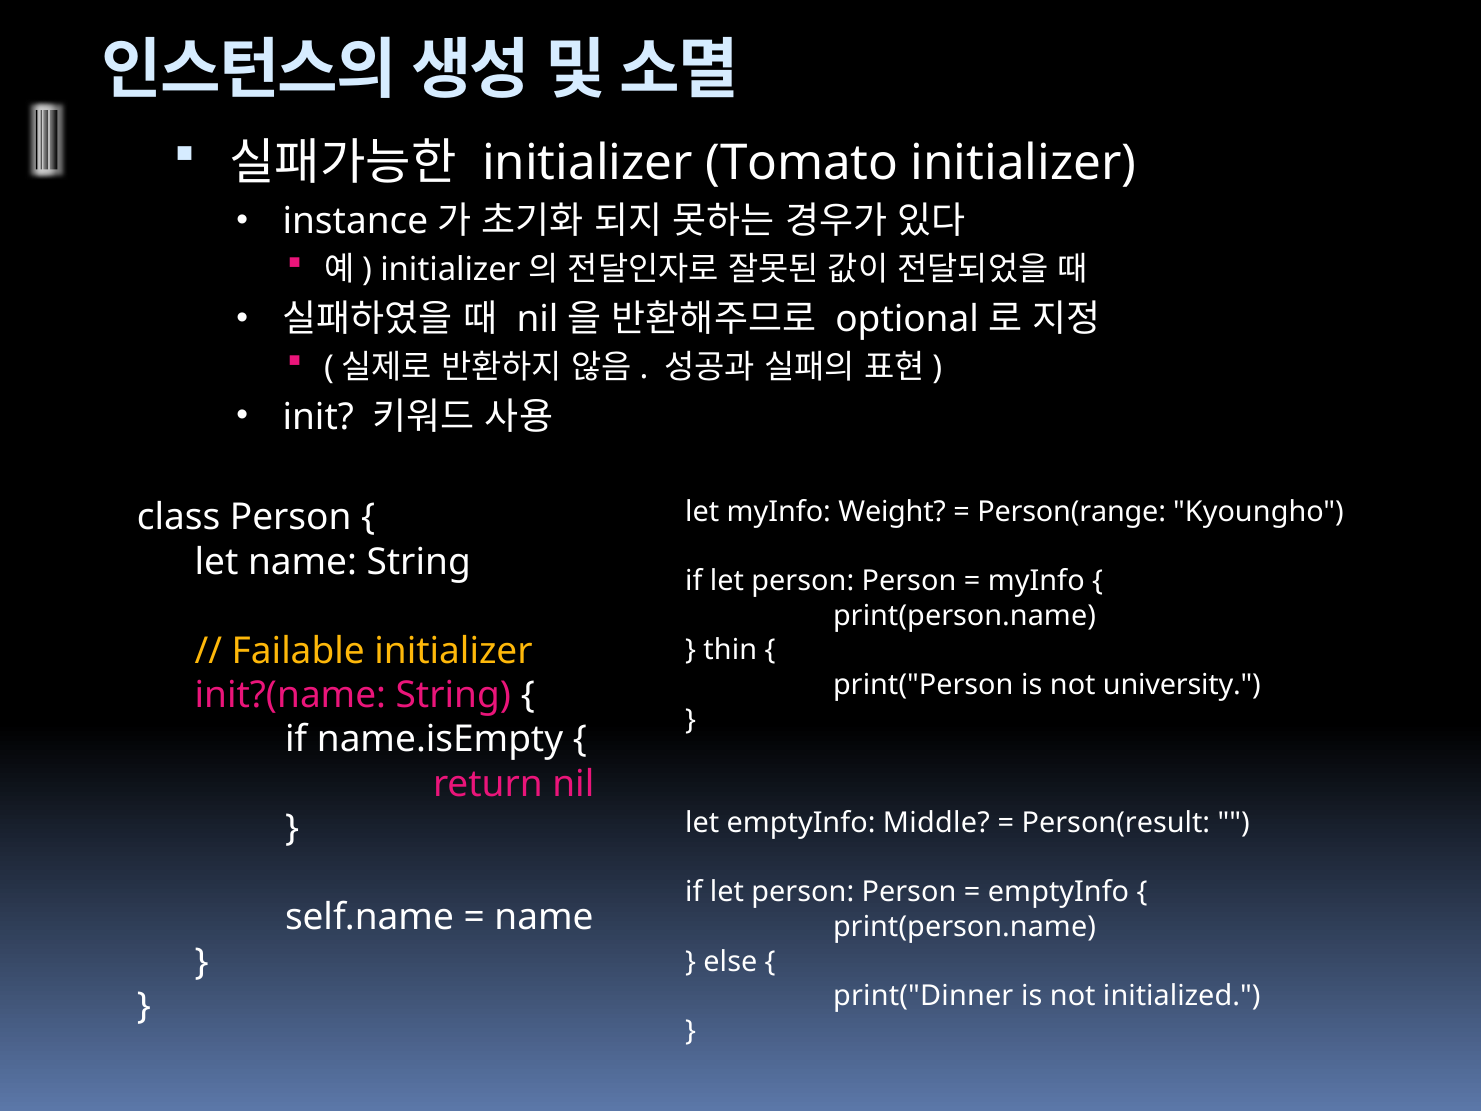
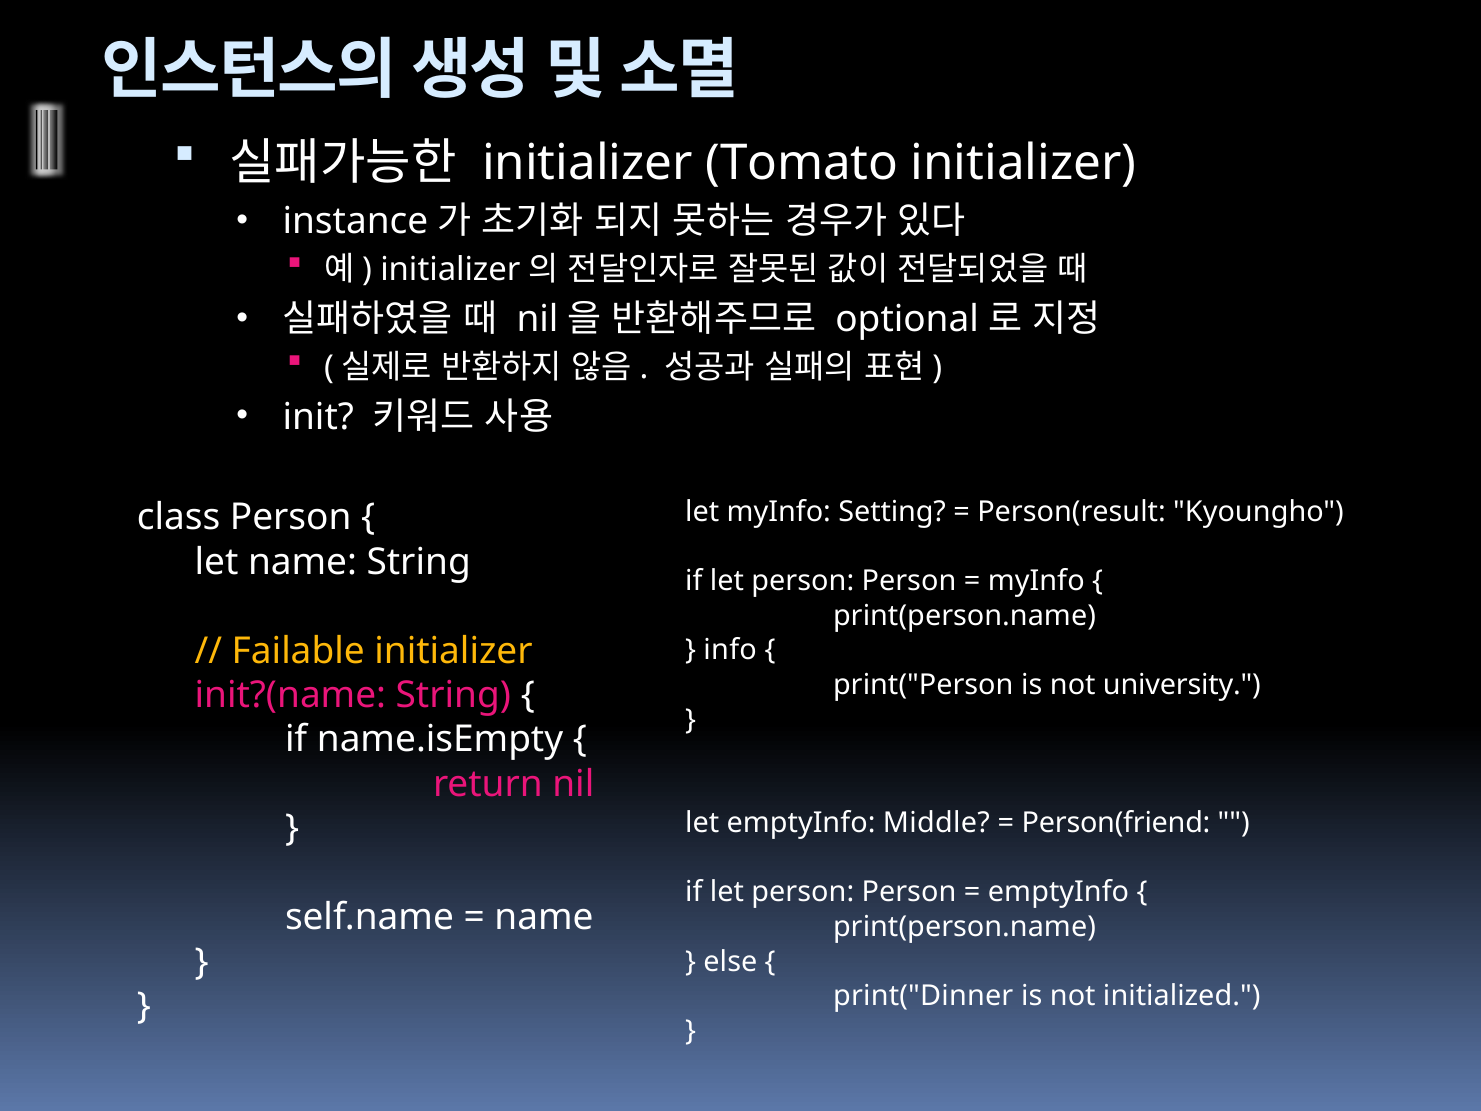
Weight: Weight -> Setting
Person(range: Person(range -> Person(result
thin: thin -> info
Person(result: Person(result -> Person(friend
